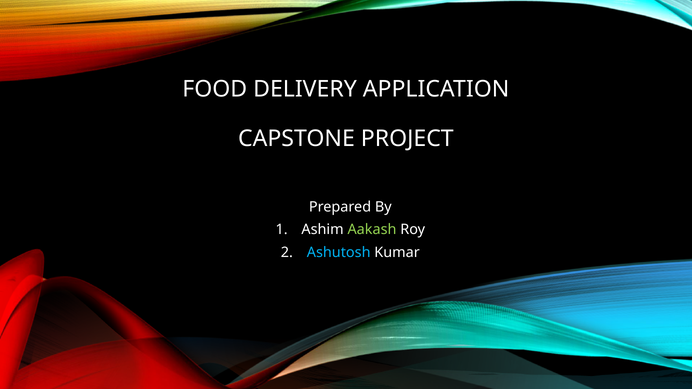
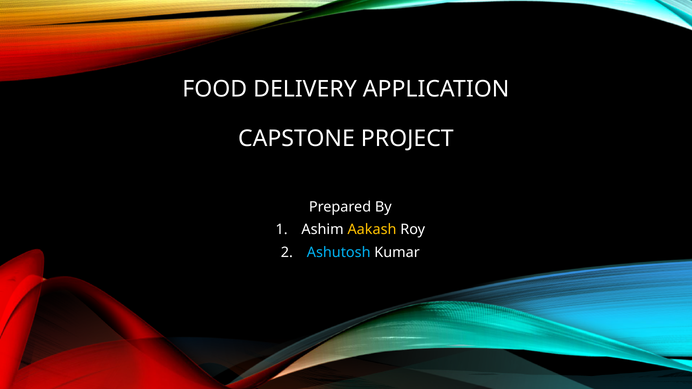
Aakash colour: light green -> yellow
